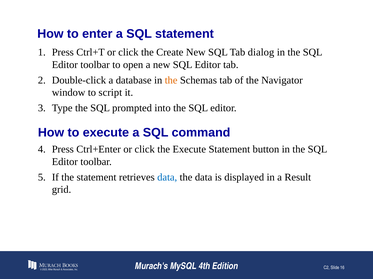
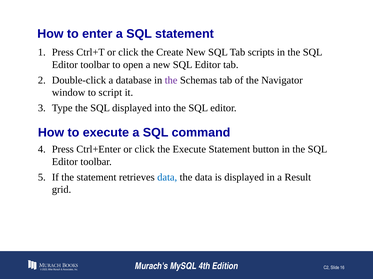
dialog: dialog -> scripts
the at (171, 80) colour: orange -> purple
SQL prompted: prompted -> displayed
